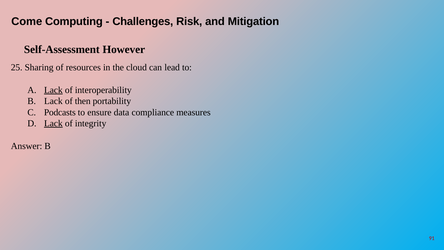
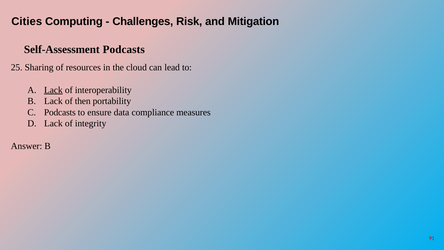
Come: Come -> Cities
Self-Assessment However: However -> Podcasts
Lack at (53, 123) underline: present -> none
